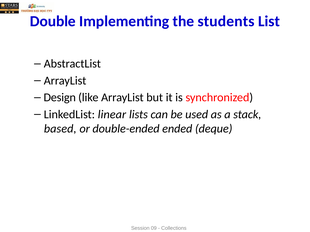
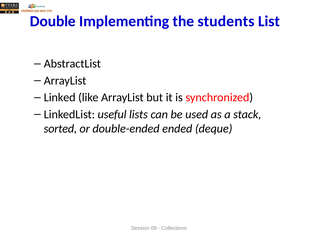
Design: Design -> Linked
linear: linear -> useful
based: based -> sorted
